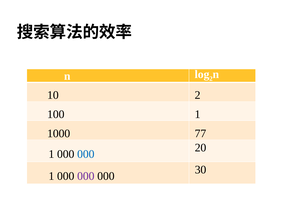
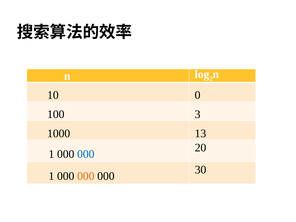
10 2: 2 -> 0
100 1: 1 -> 3
77: 77 -> 13
000 at (86, 176) colour: purple -> orange
